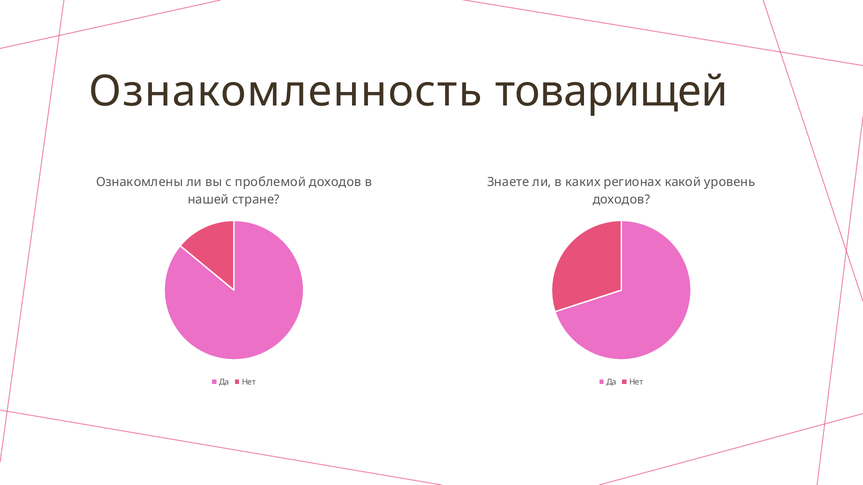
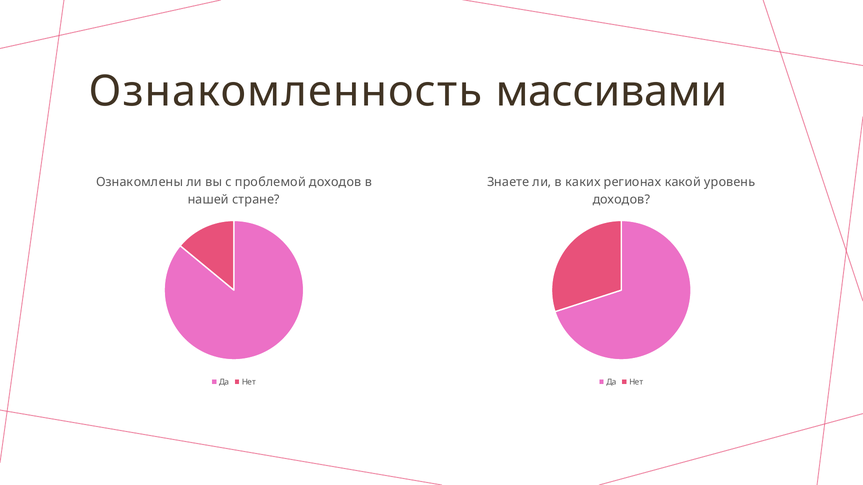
товарищей: товарищей -> массивами
